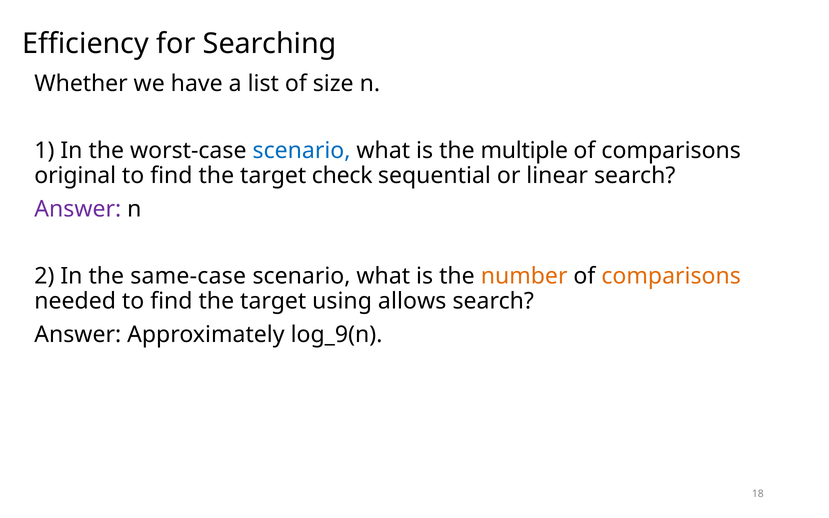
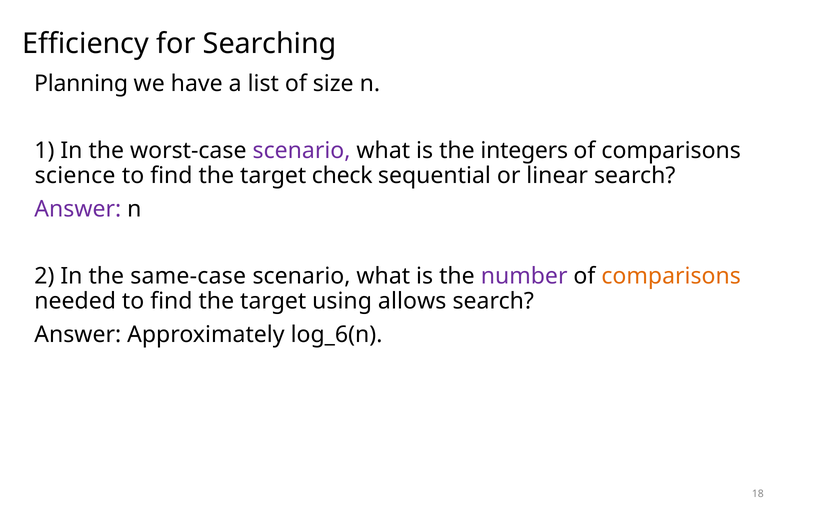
Whether: Whether -> Planning
scenario at (302, 151) colour: blue -> purple
multiple: multiple -> integers
original: original -> science
number colour: orange -> purple
log_9(n: log_9(n -> log_6(n
